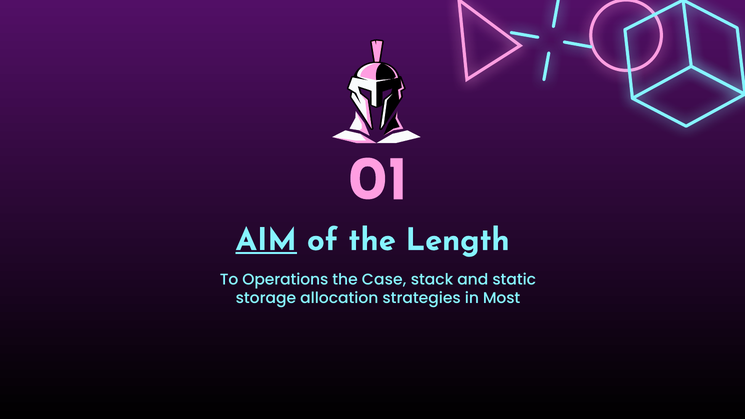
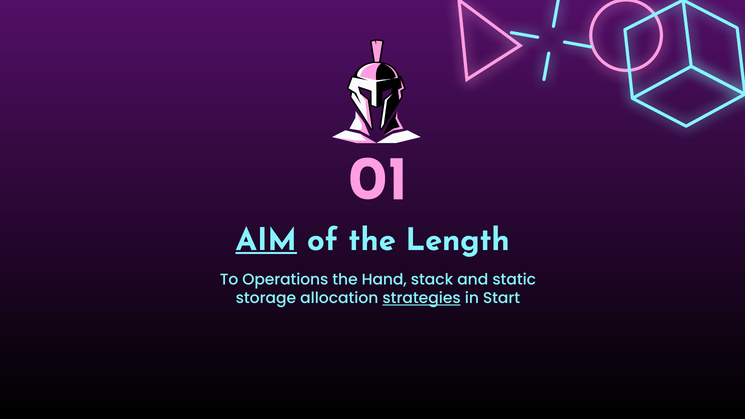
Case: Case -> Hand
strategies underline: none -> present
Most: Most -> Start
